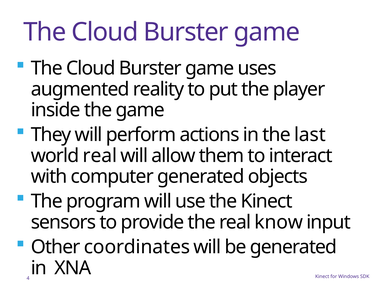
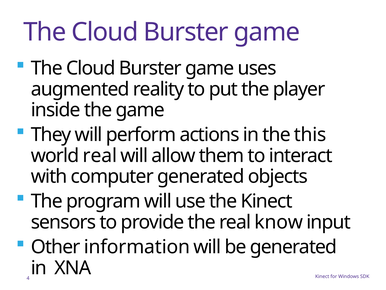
last: last -> this
coordinates: coordinates -> information
